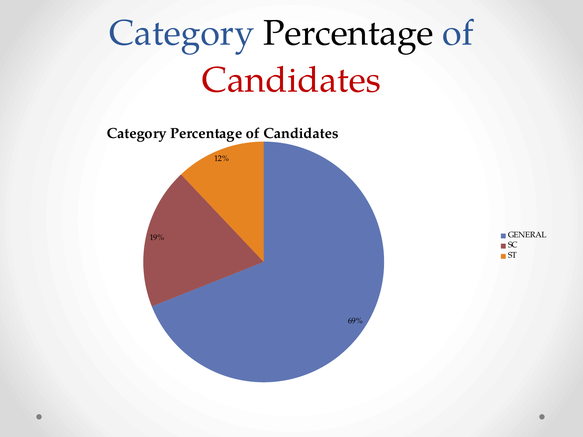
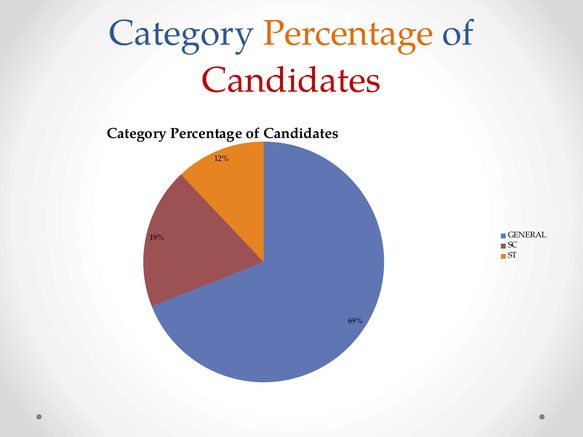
Percentage at (348, 33) colour: black -> orange
